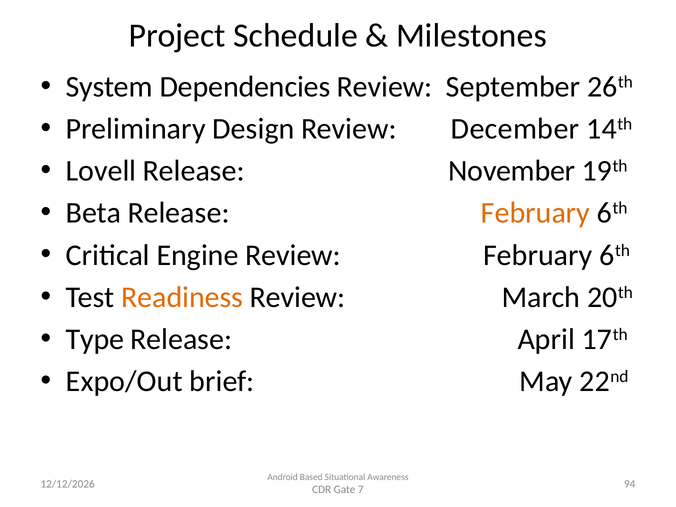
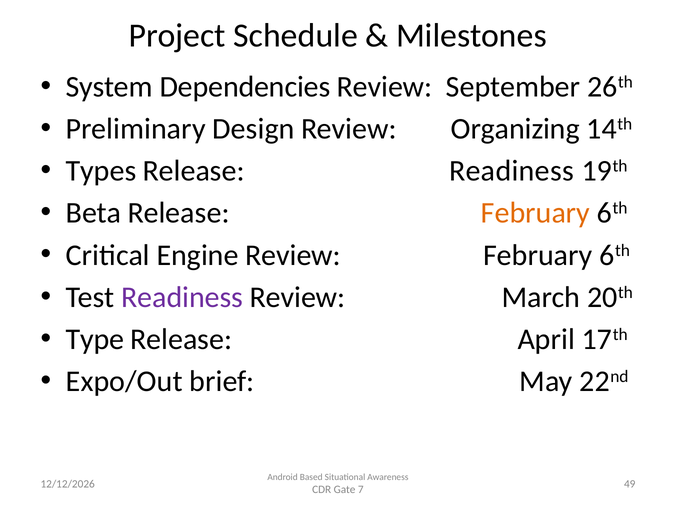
December: December -> Organizing
Lovell: Lovell -> Types
Release November: November -> Readiness
Readiness at (182, 297) colour: orange -> purple
94: 94 -> 49
